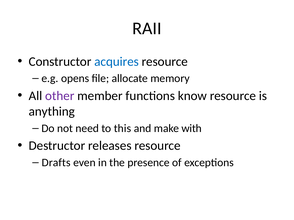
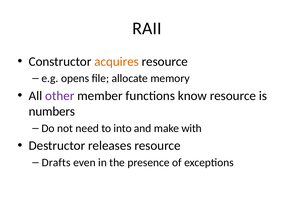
acquires colour: blue -> orange
anything: anything -> numbers
this: this -> into
